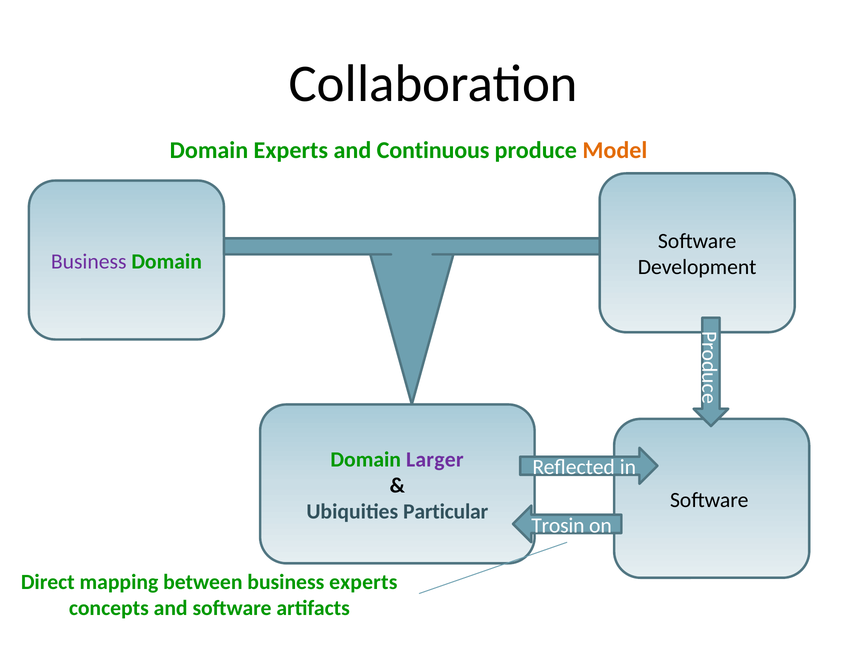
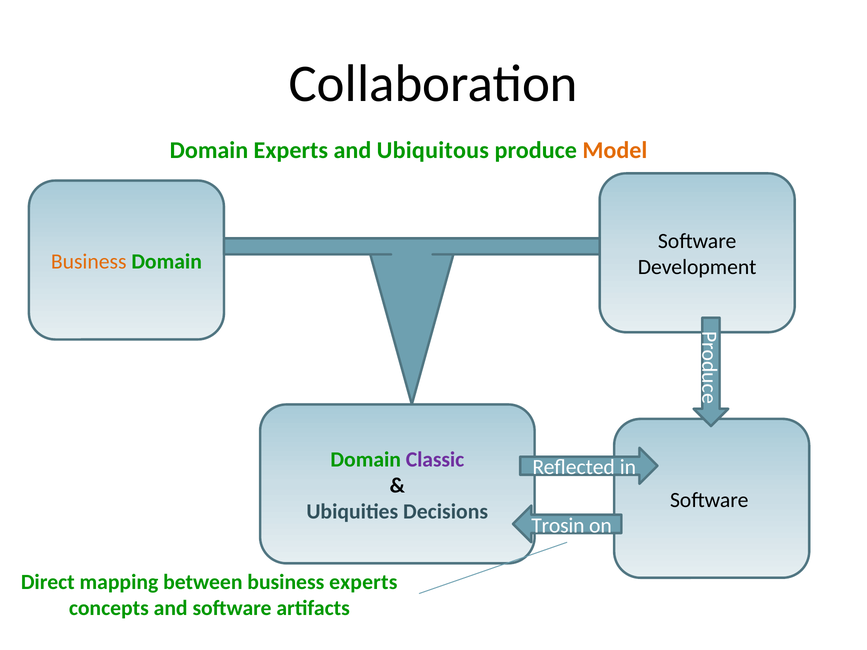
Continuous: Continuous -> Ubiquitous
Business at (89, 262) colour: purple -> orange
Larger: Larger -> Classic
Particular: Particular -> Decisions
